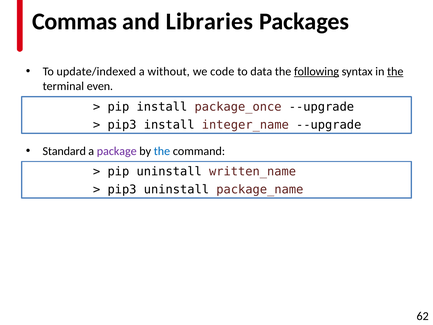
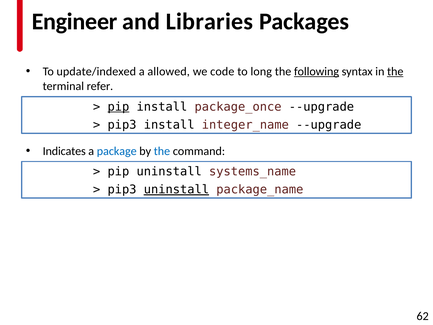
Commas: Commas -> Engineer
without: without -> allowed
data: data -> long
even: even -> refer
pip at (118, 107) underline: none -> present
Standard: Standard -> Indicates
package colour: purple -> blue
written_name: written_name -> systems_name
uninstall at (176, 189) underline: none -> present
